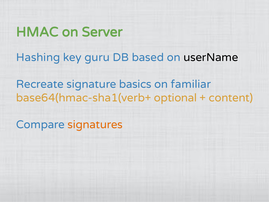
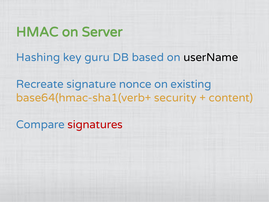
basics: basics -> nonce
familiar: familiar -> existing
optional: optional -> security
signatures colour: orange -> red
